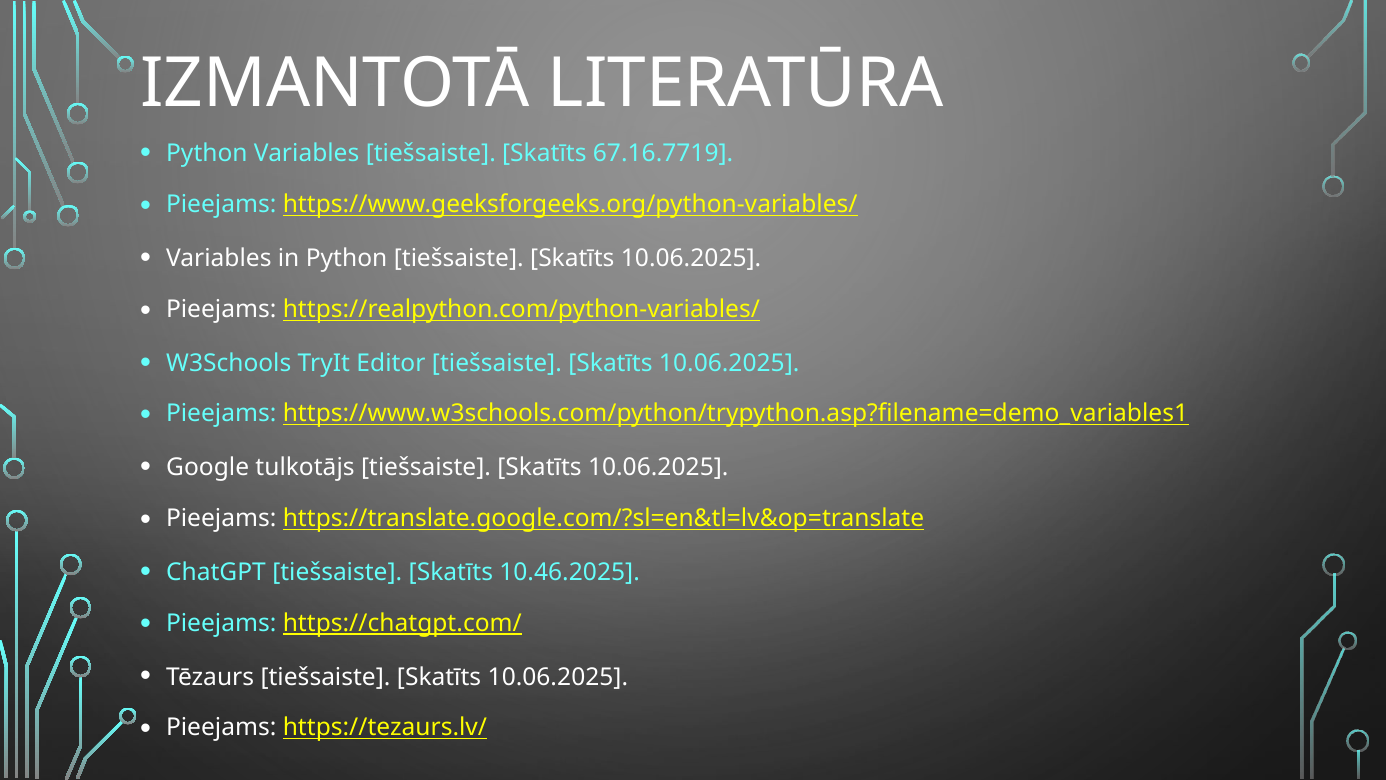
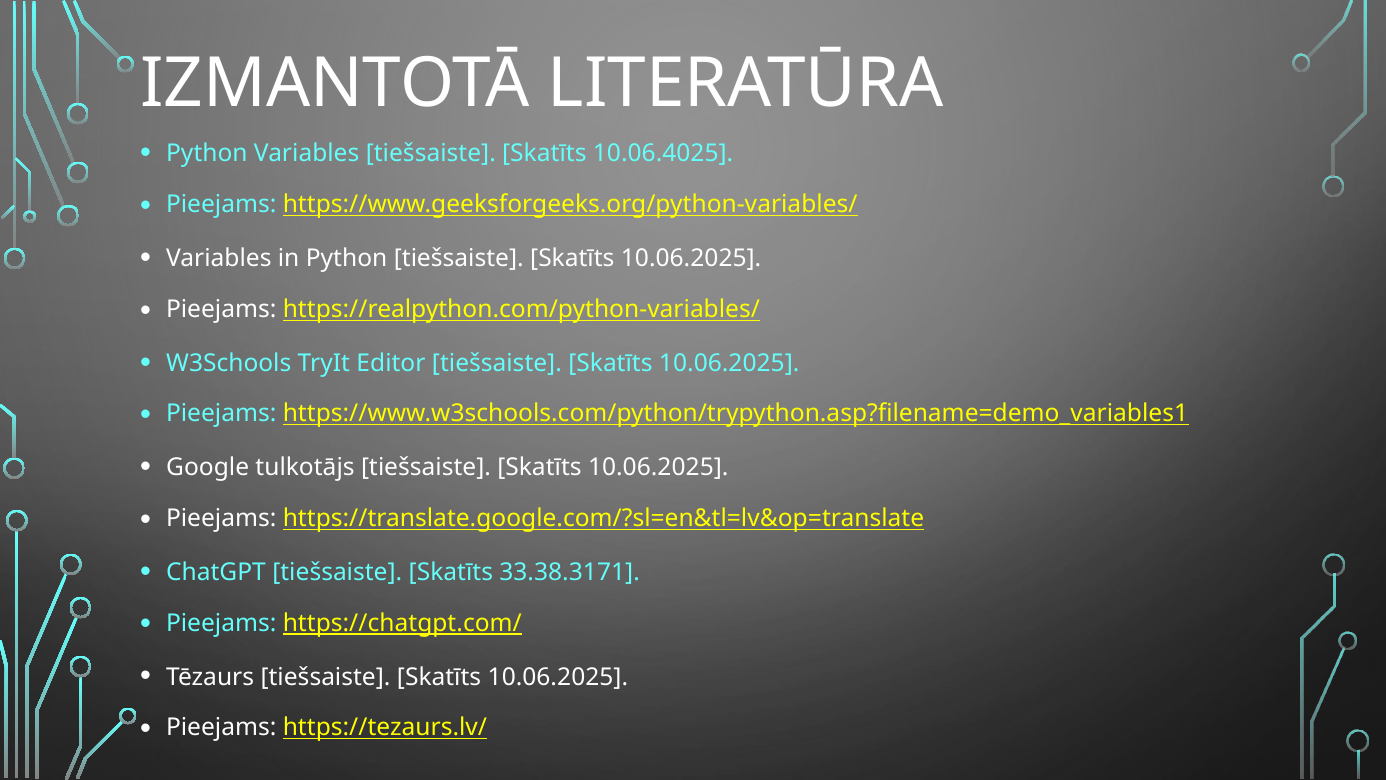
67.16.7719: 67.16.7719 -> 10.06.4025
10.46.2025: 10.46.2025 -> 33.38.3171
